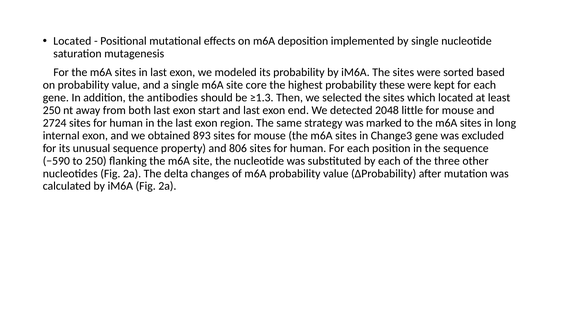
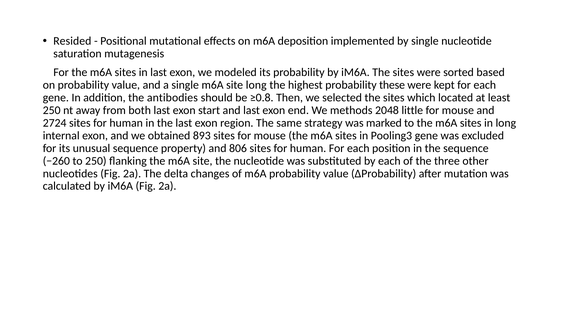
Located at (72, 41): Located -> Resided
site core: core -> long
≥1.3: ≥1.3 -> ≥0.8
detected: detected -> methods
Change3: Change3 -> Pooling3
−590: −590 -> −260
